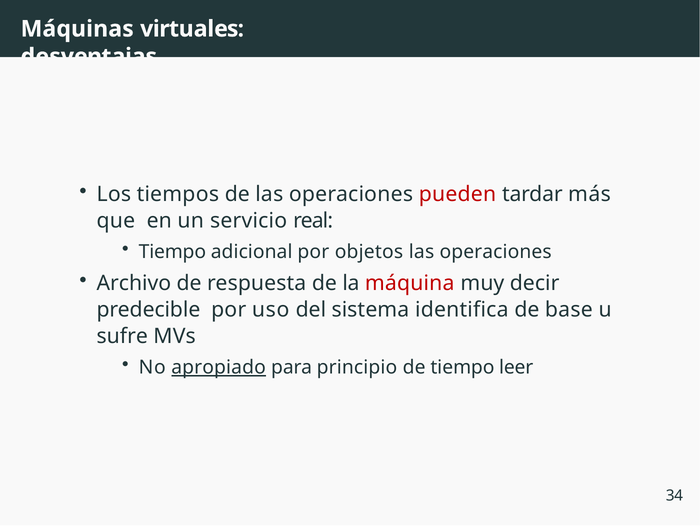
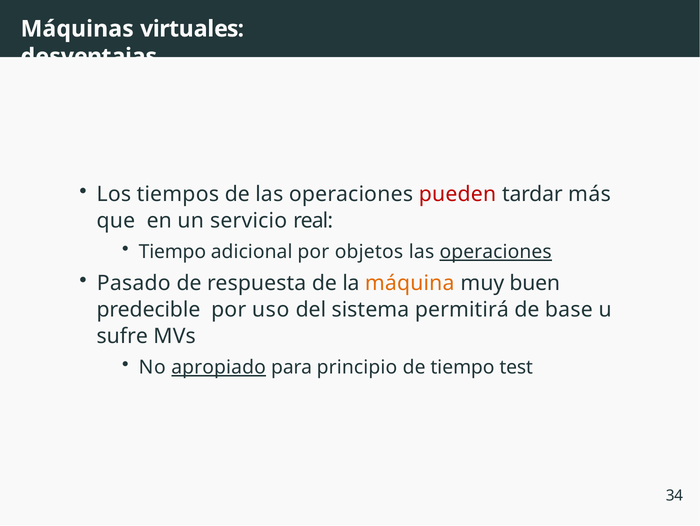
operaciones at (496, 252) underline: none -> present
Archivo: Archivo -> Pasado
máquina colour: red -> orange
decir: decir -> buen
identifica: identifica -> permitirá
leer: leer -> test
